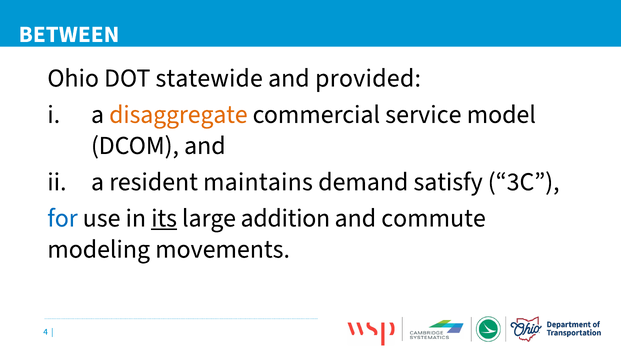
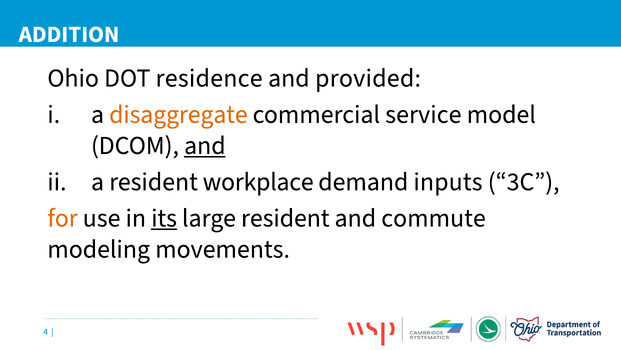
BETWEEN: BETWEEN -> ADDITION
statewide: statewide -> residence
and at (205, 145) underline: none -> present
maintains: maintains -> workplace
satisfy: satisfy -> inputs
for colour: blue -> orange
large addition: addition -> resident
